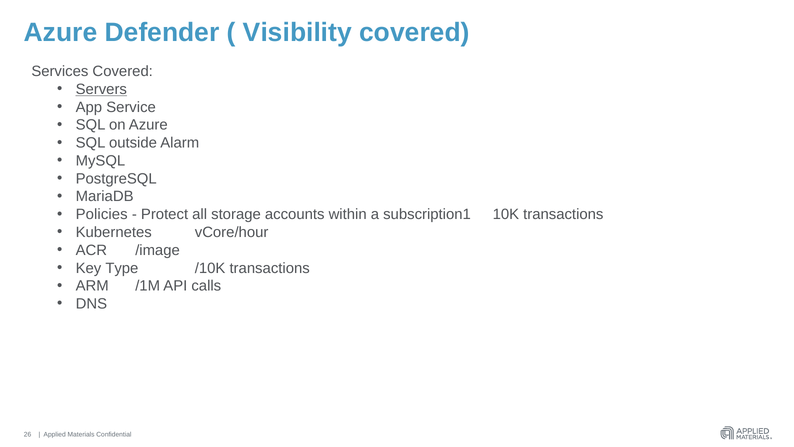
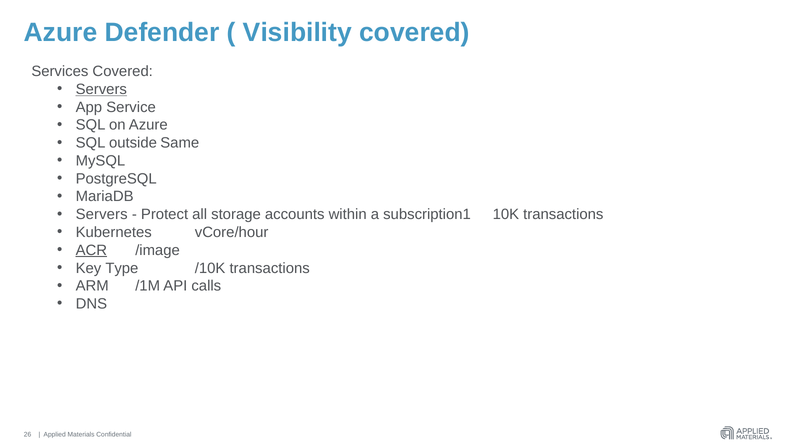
Alarm: Alarm -> Same
Policies at (102, 214): Policies -> Servers
ACR underline: none -> present
